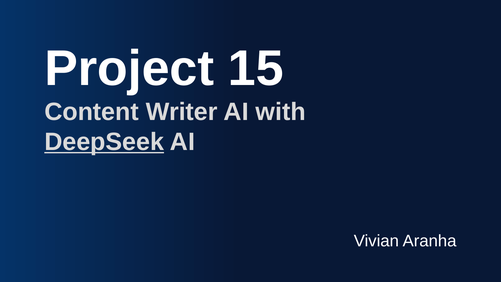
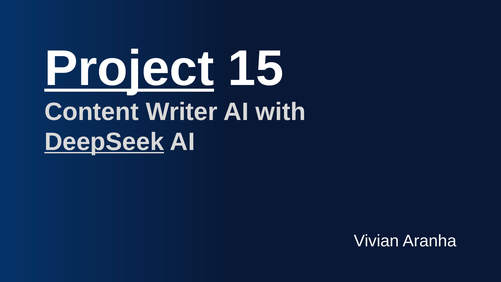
Project underline: none -> present
